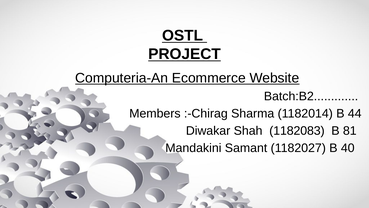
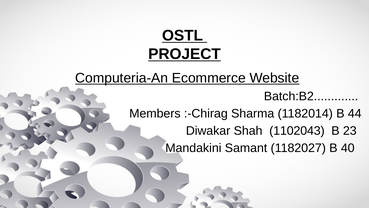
1182083: 1182083 -> 1102043
81: 81 -> 23
